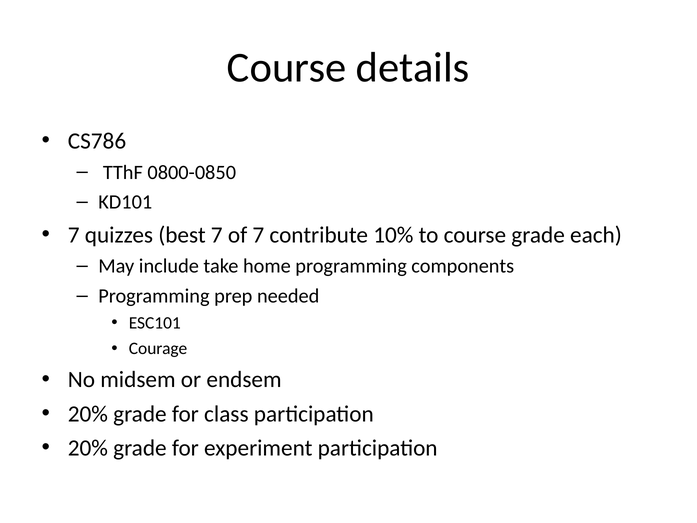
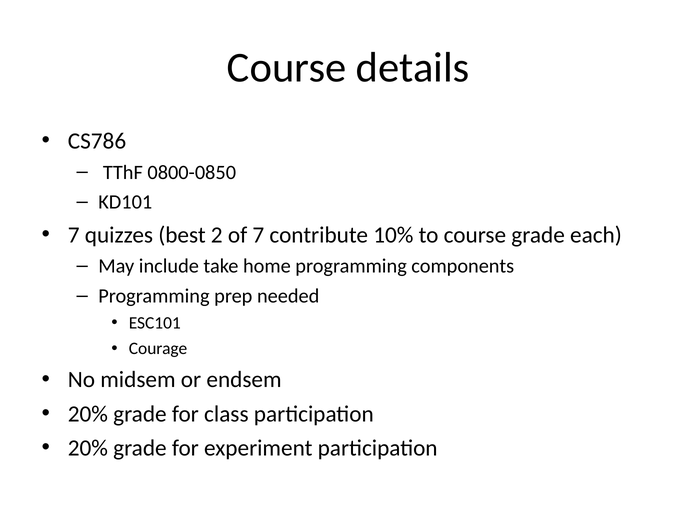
best 7: 7 -> 2
